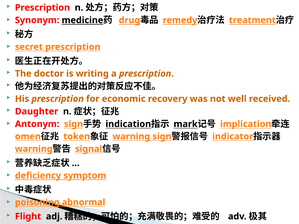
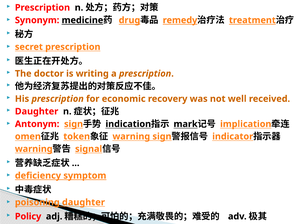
poisoning abnormal: abnormal -> daughter
Flight: Flight -> Policy
